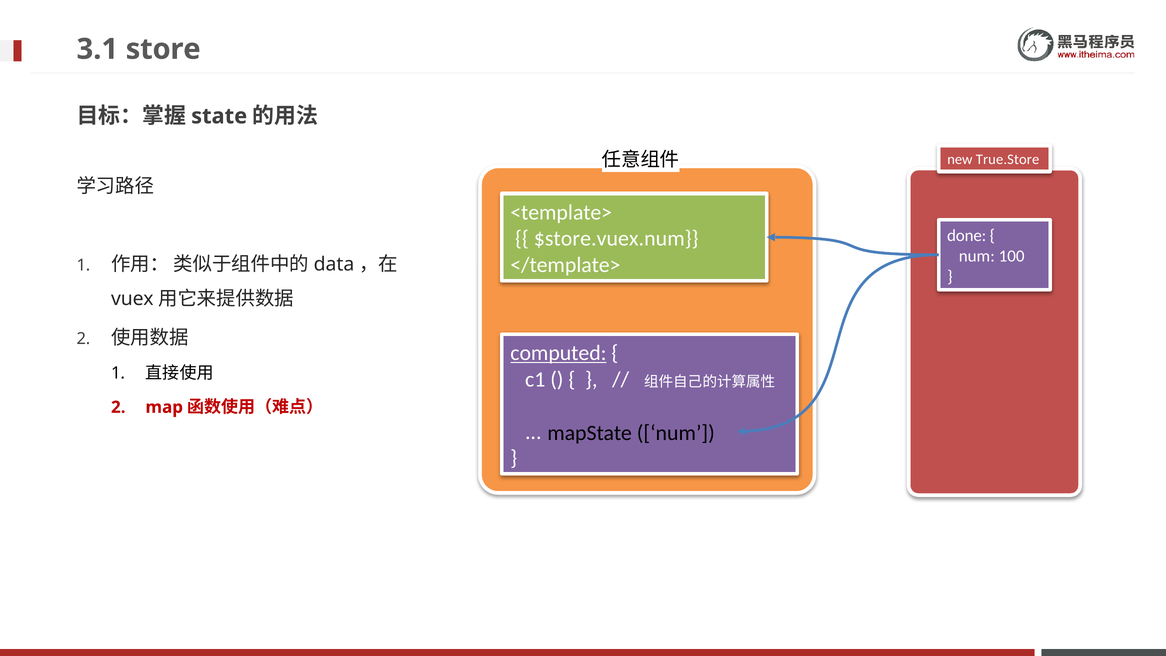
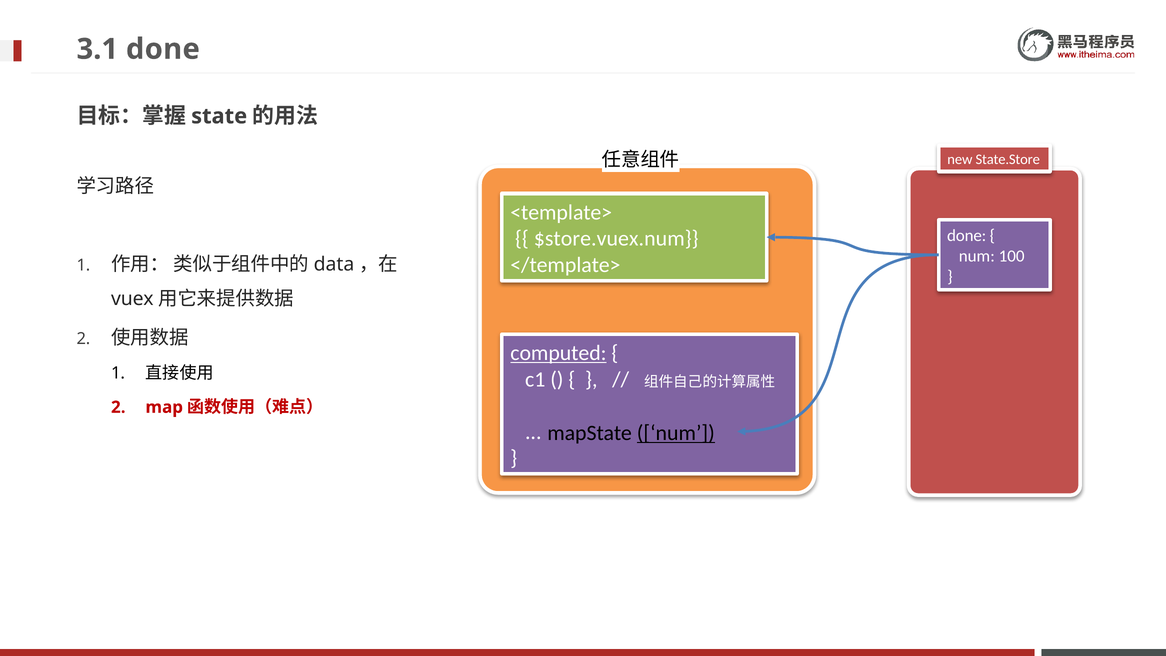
3.1 store: store -> done
True.Store: True.Store -> State.Store
num at (676, 433) underline: none -> present
